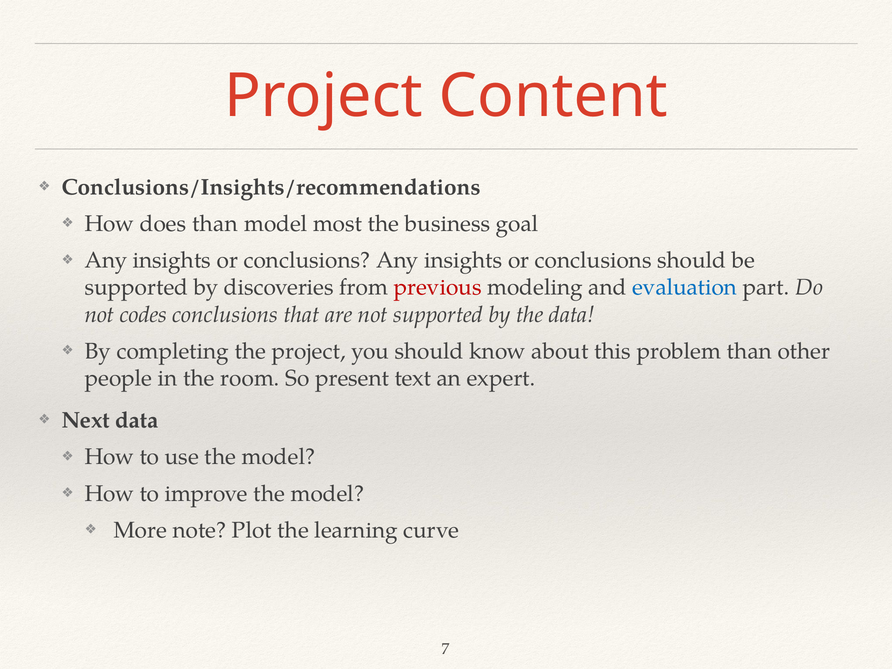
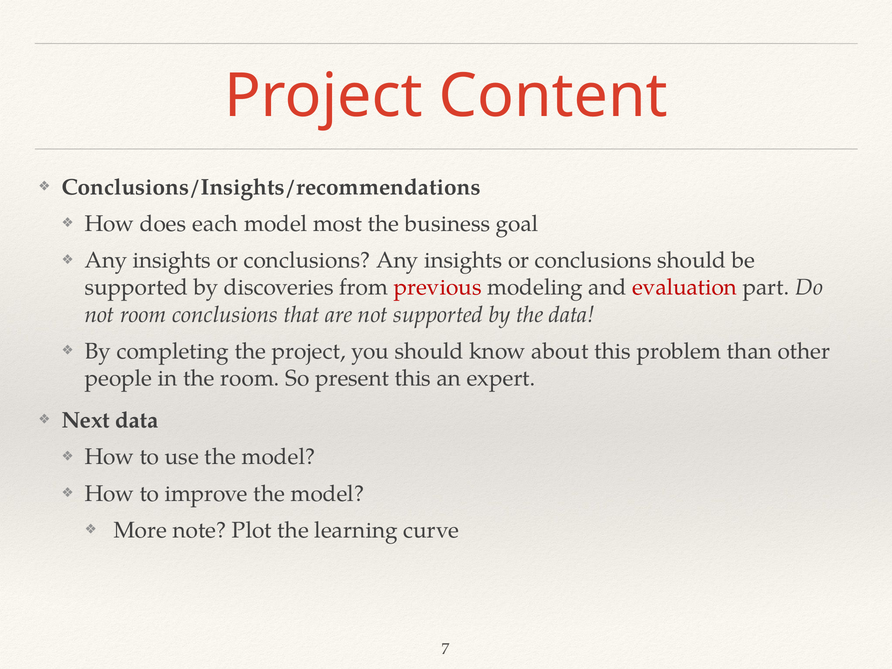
does than: than -> each
evaluation colour: blue -> red
not codes: codes -> room
present text: text -> this
